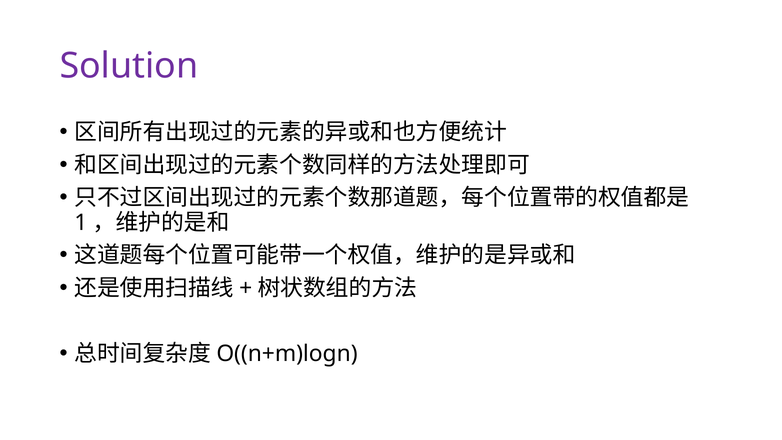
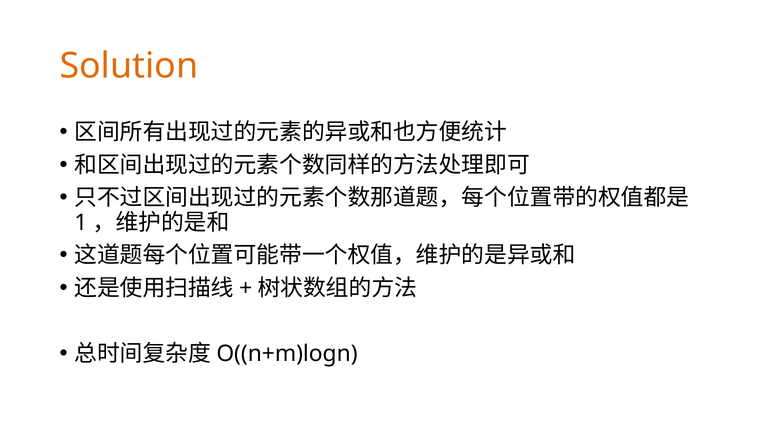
Solution colour: purple -> orange
